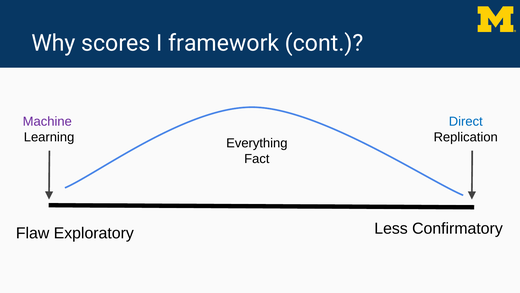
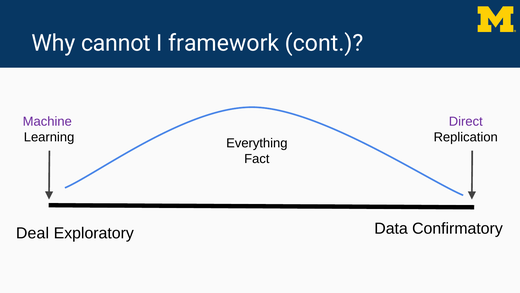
scores: scores -> cannot
Direct colour: blue -> purple
Flaw: Flaw -> Deal
Less: Less -> Data
